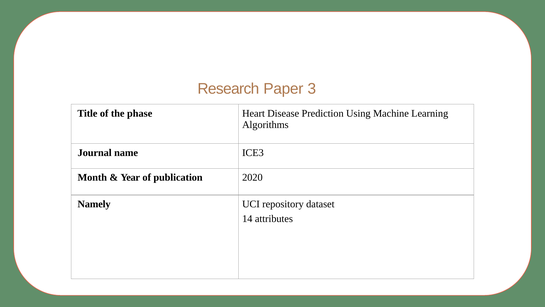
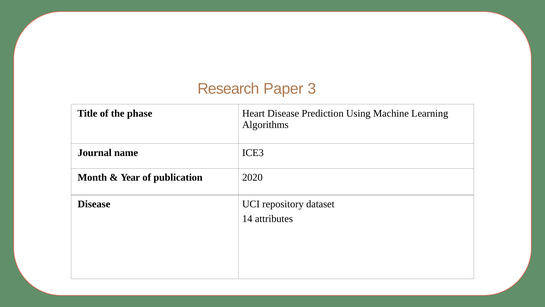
Namely at (94, 204): Namely -> Disease
